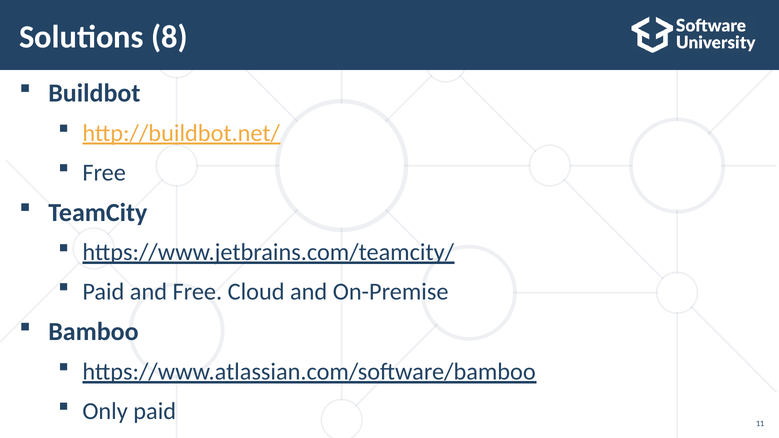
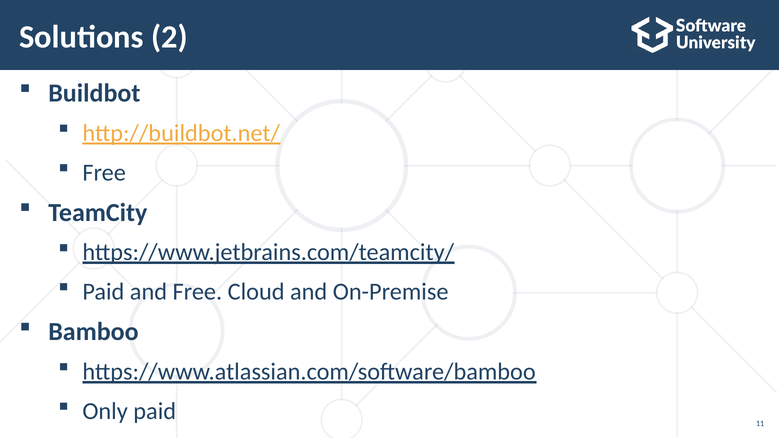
8: 8 -> 2
